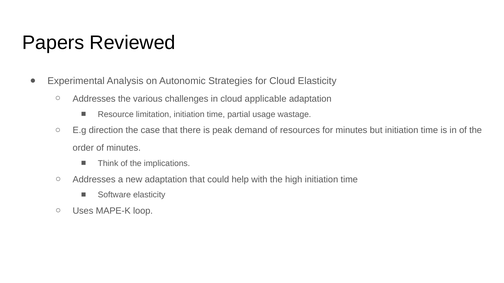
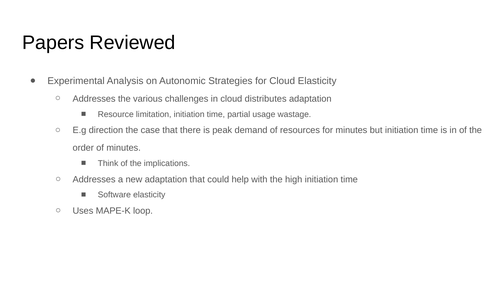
applicable: applicable -> distributes
